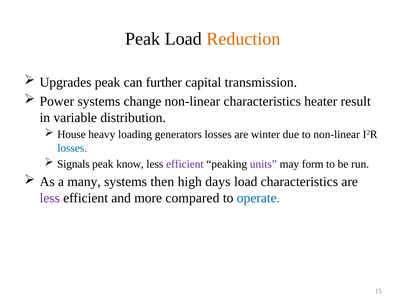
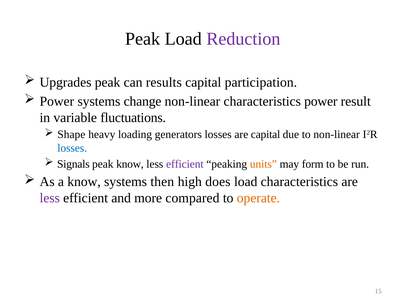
Reduction colour: orange -> purple
further: further -> results
transmission: transmission -> participation
characteristics heater: heater -> power
distribution: distribution -> fluctuations
House: House -> Shape
are winter: winter -> capital
units colour: purple -> orange
a many: many -> know
days: days -> does
operate colour: blue -> orange
